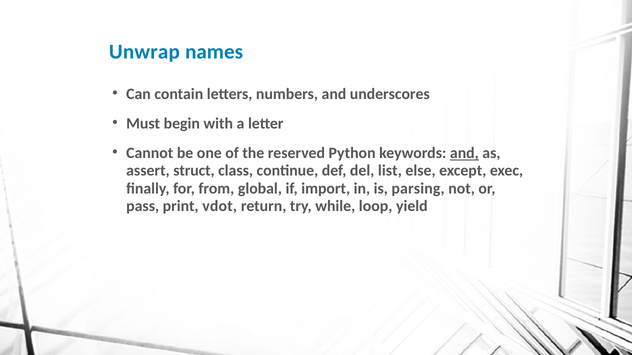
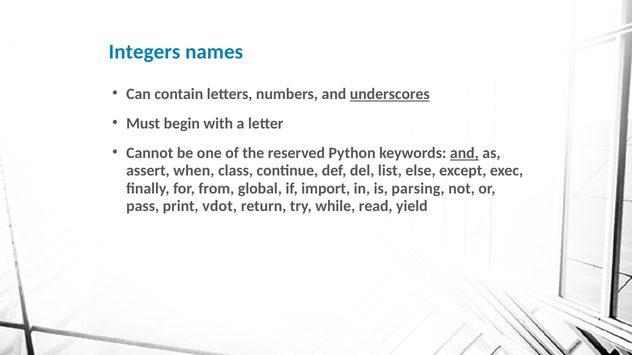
Unwrap: Unwrap -> Integers
underscores underline: none -> present
struct: struct -> when
loop: loop -> read
